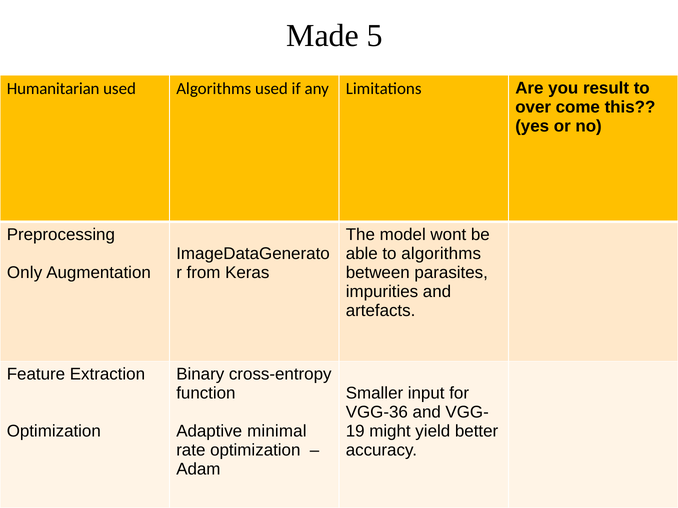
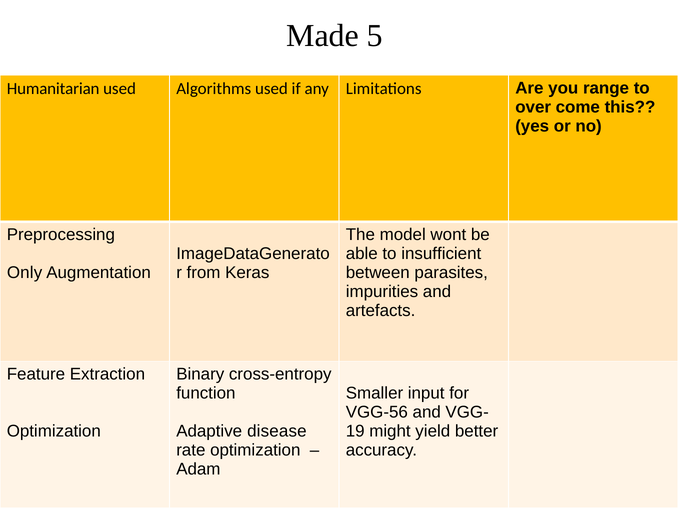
result: result -> range
to algorithms: algorithms -> insufficient
VGG-36: VGG-36 -> VGG-56
minimal: minimal -> disease
